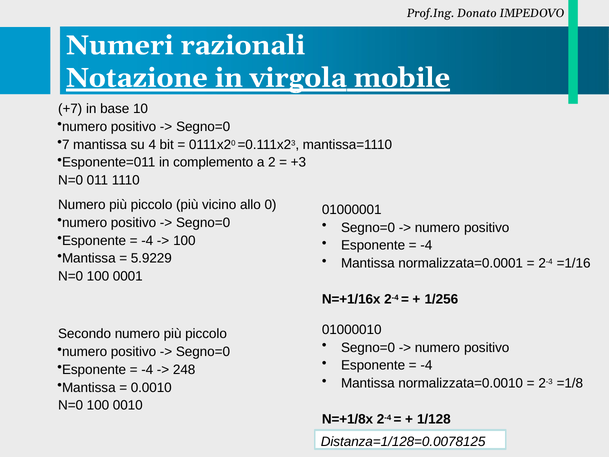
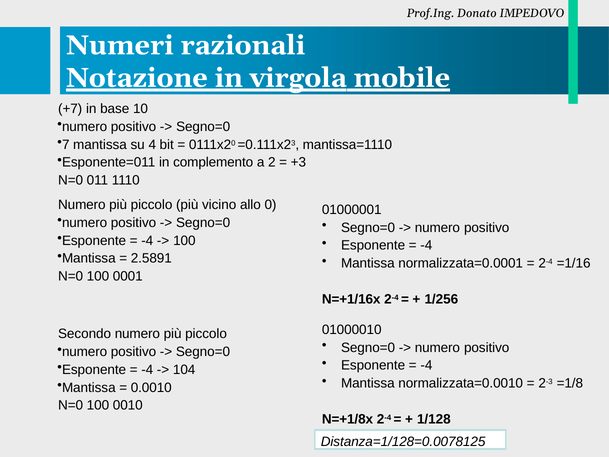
5.9229: 5.9229 -> 2.5891
248: 248 -> 104
